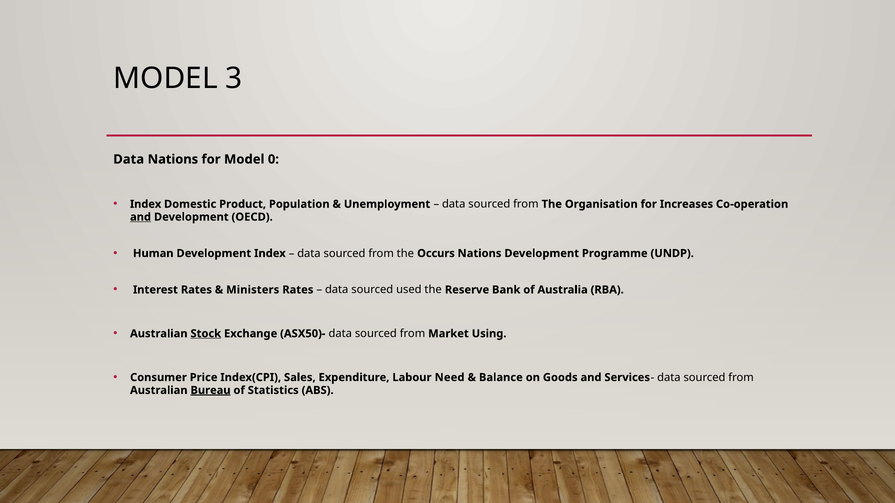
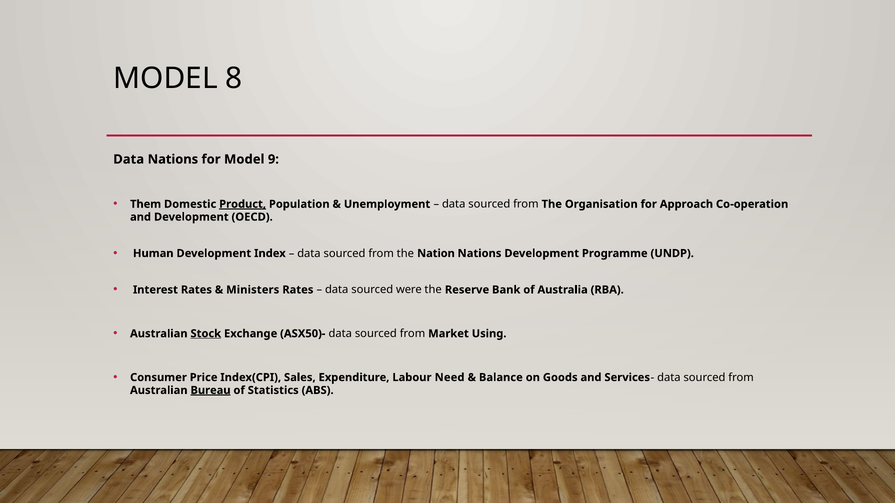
3: 3 -> 8
0: 0 -> 9
Index at (146, 204): Index -> Them
Product underline: none -> present
Increases: Increases -> Approach
and at (141, 217) underline: present -> none
Occurs: Occurs -> Nation
used: used -> were
